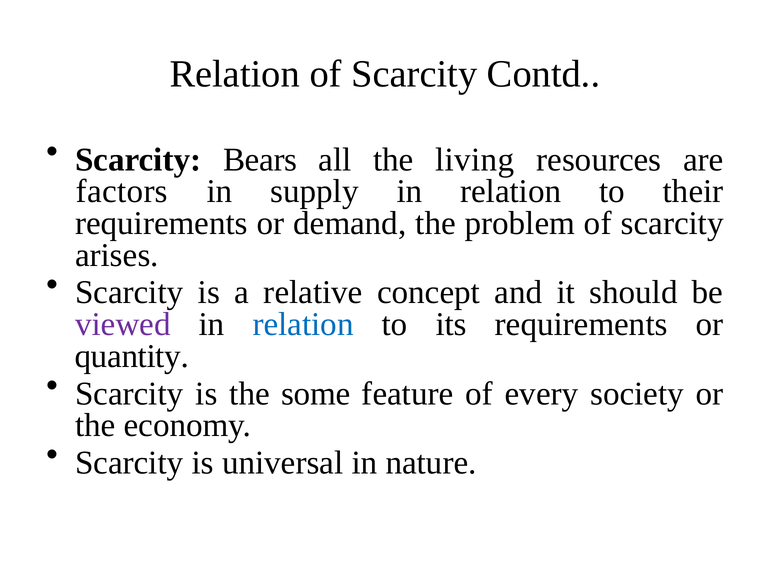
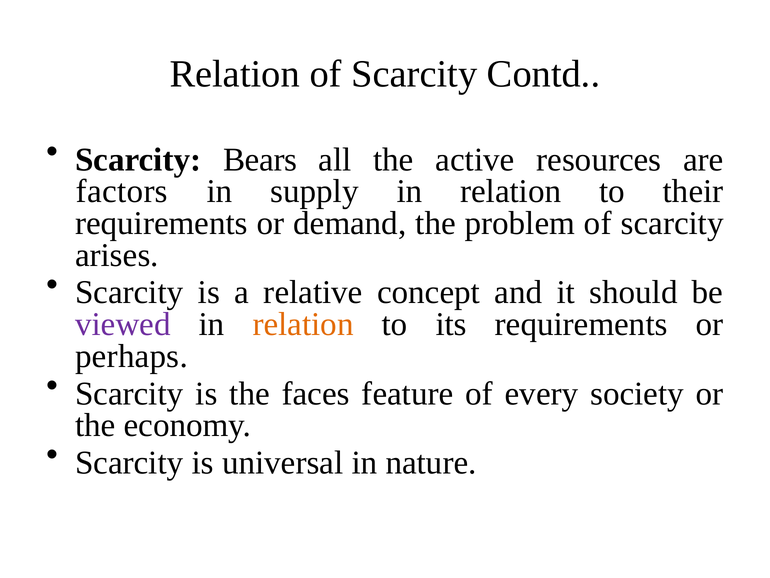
living: living -> active
relation at (303, 324) colour: blue -> orange
quantity: quantity -> perhaps
some: some -> faces
